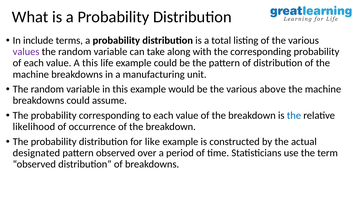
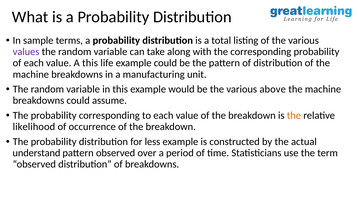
include: include -> sample
the at (294, 116) colour: blue -> orange
like: like -> less
designated: designated -> understand
